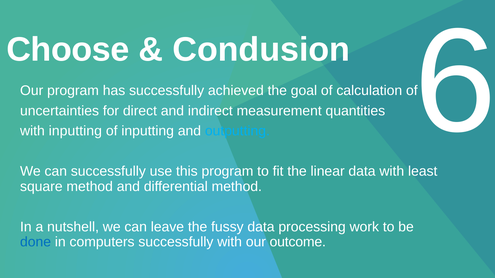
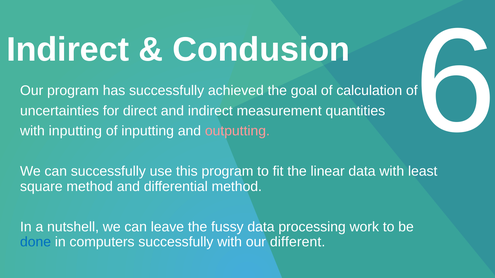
Choose at (68, 50): Choose -> Indirect
outputting colour: light blue -> pink
outcome: outcome -> different
